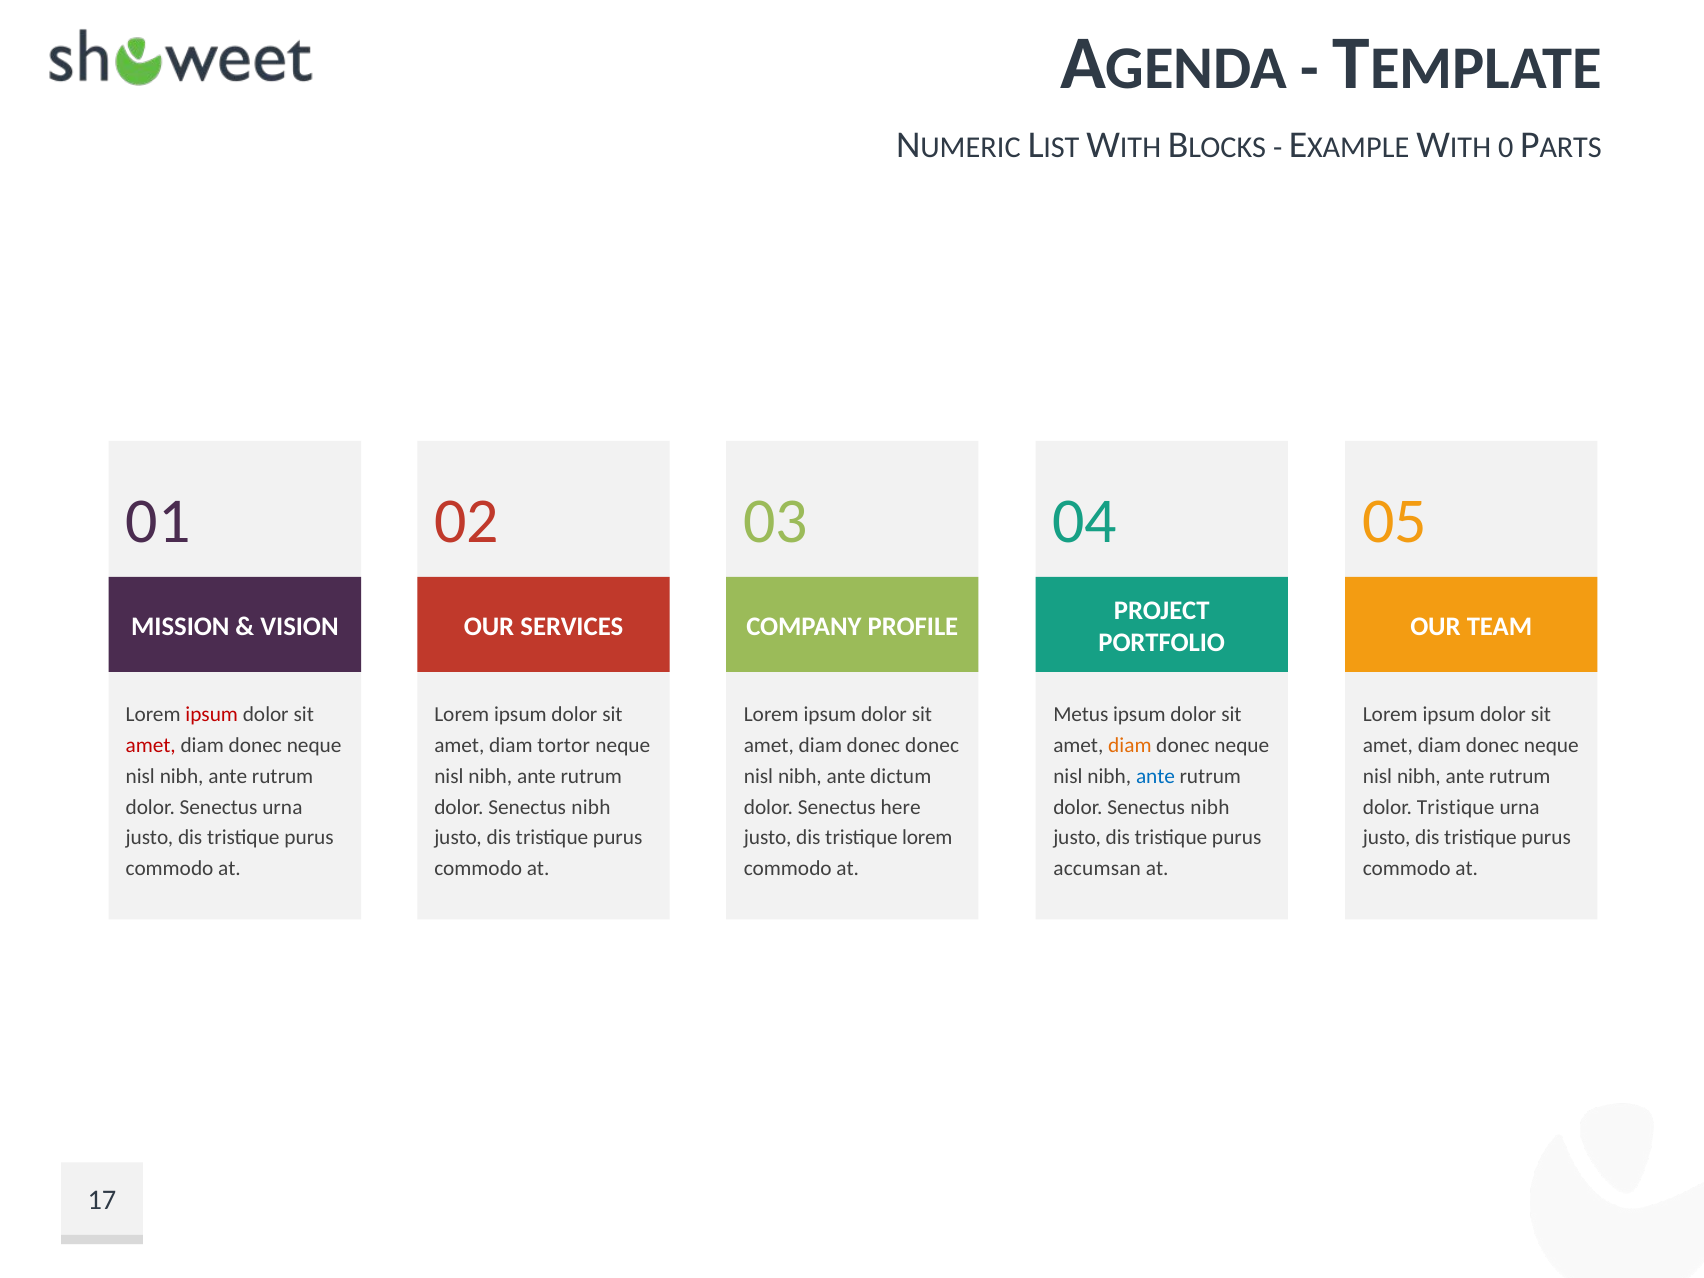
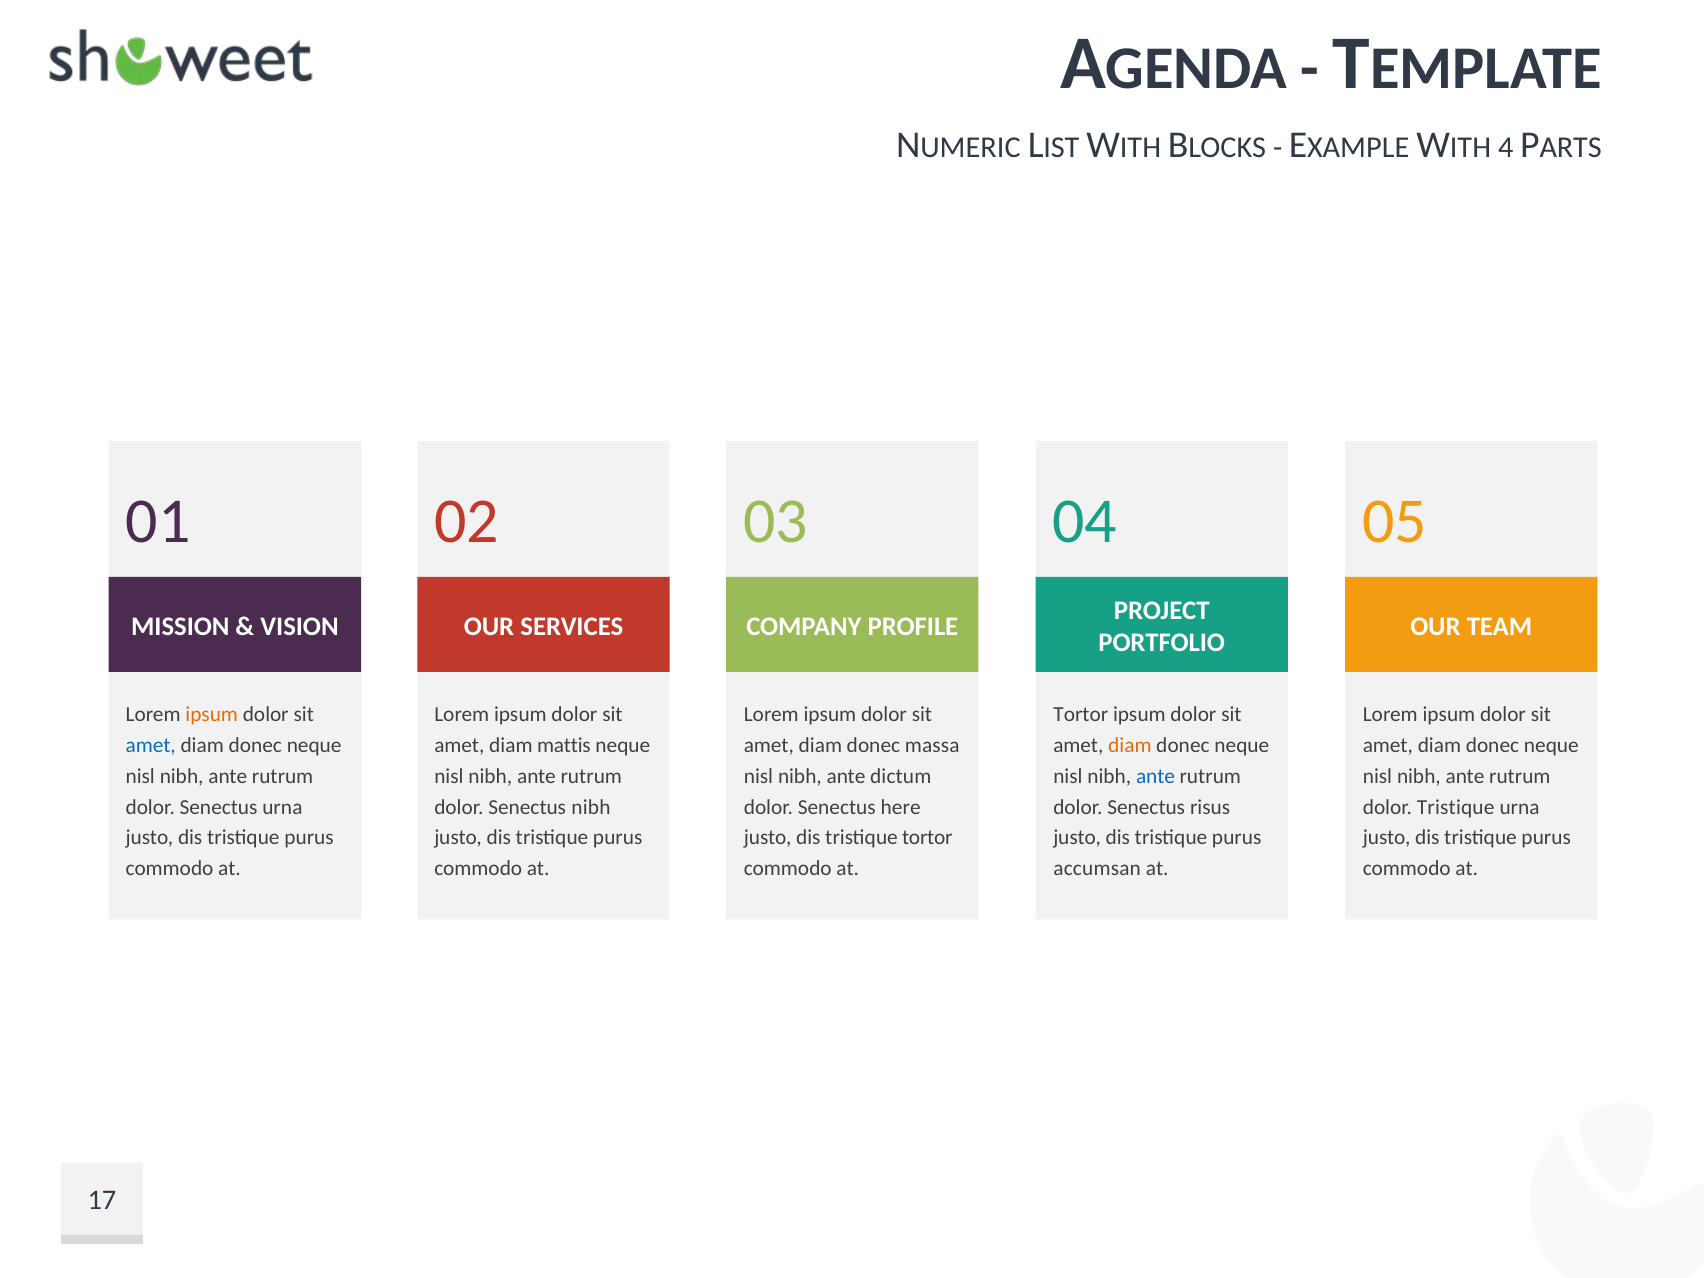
0: 0 -> 4
ipsum at (212, 715) colour: red -> orange
Metus at (1081, 715): Metus -> Tortor
amet at (151, 746) colour: red -> blue
tortor: tortor -> mattis
donec donec: donec -> massa
nibh at (1210, 807): nibh -> risus
tristique lorem: lorem -> tortor
